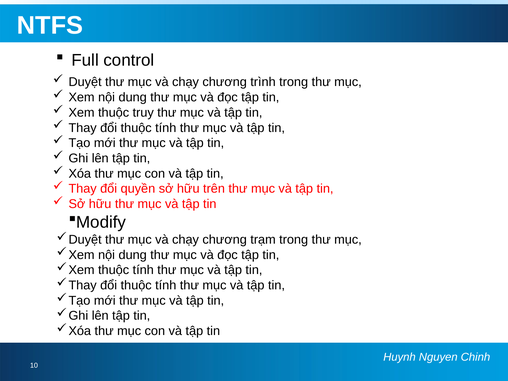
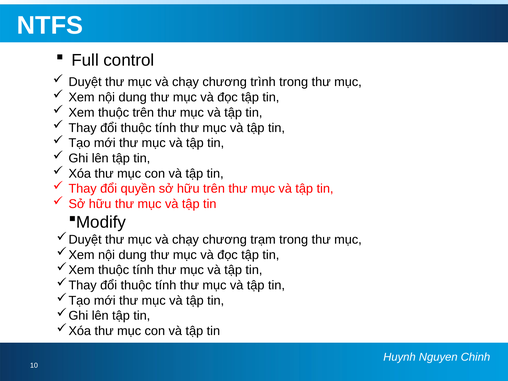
thuộc truy: truy -> trên
